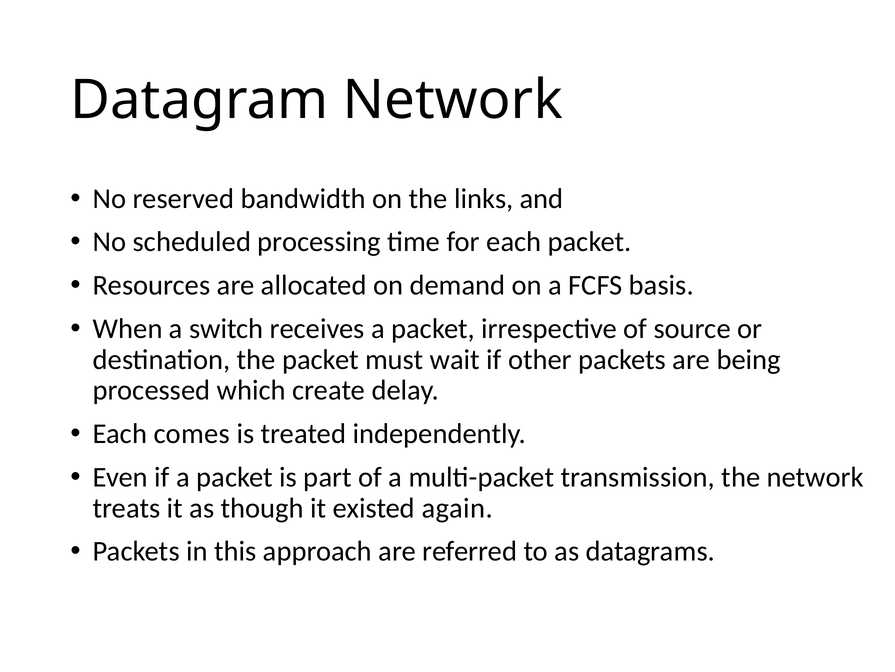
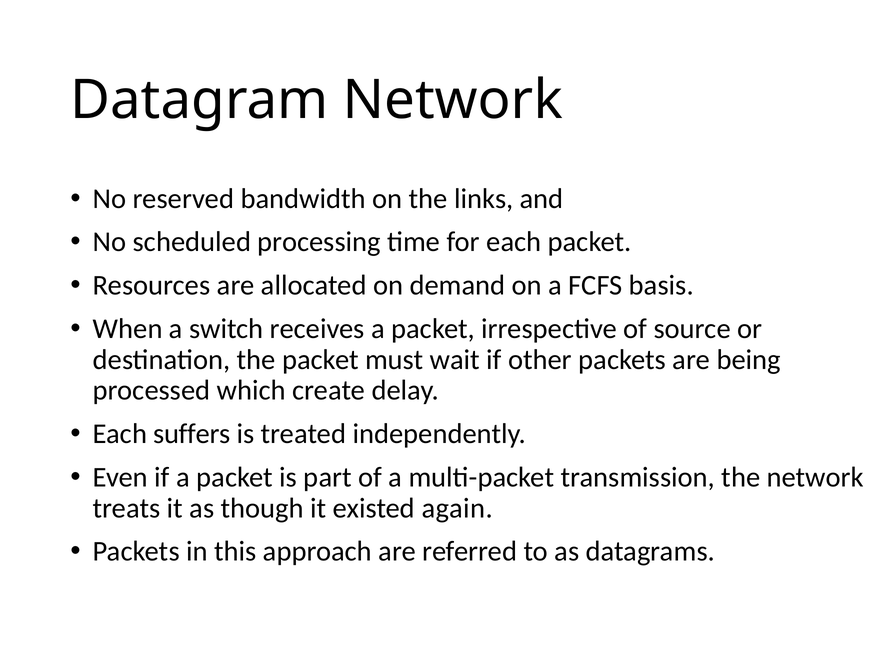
comes: comes -> suffers
